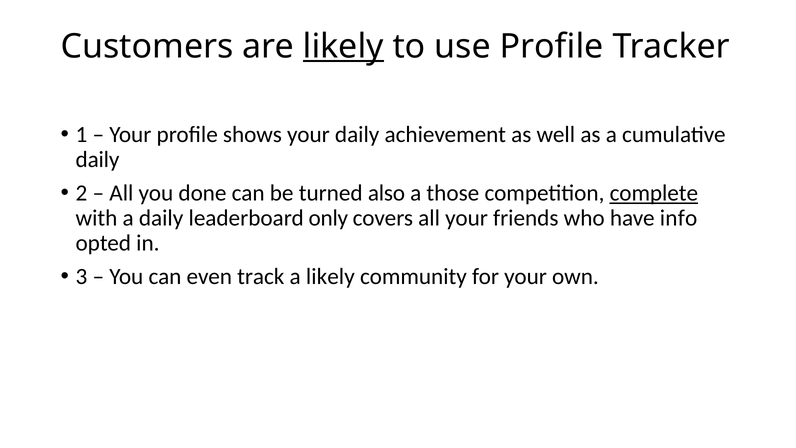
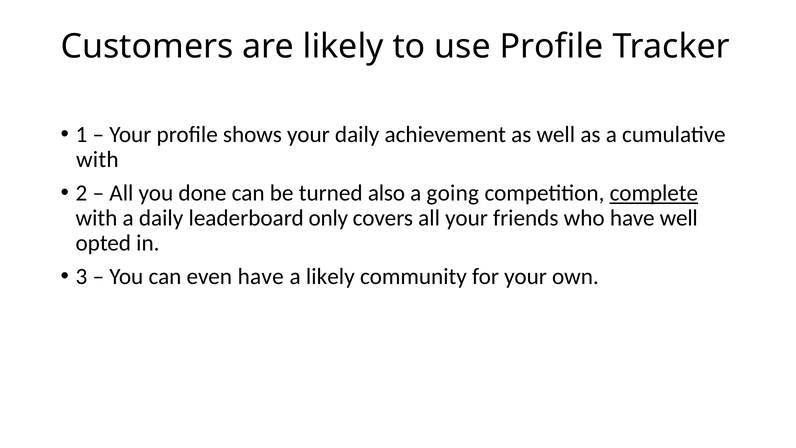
likely at (343, 46) underline: present -> none
daily at (98, 160): daily -> with
those: those -> going
have info: info -> well
even track: track -> have
